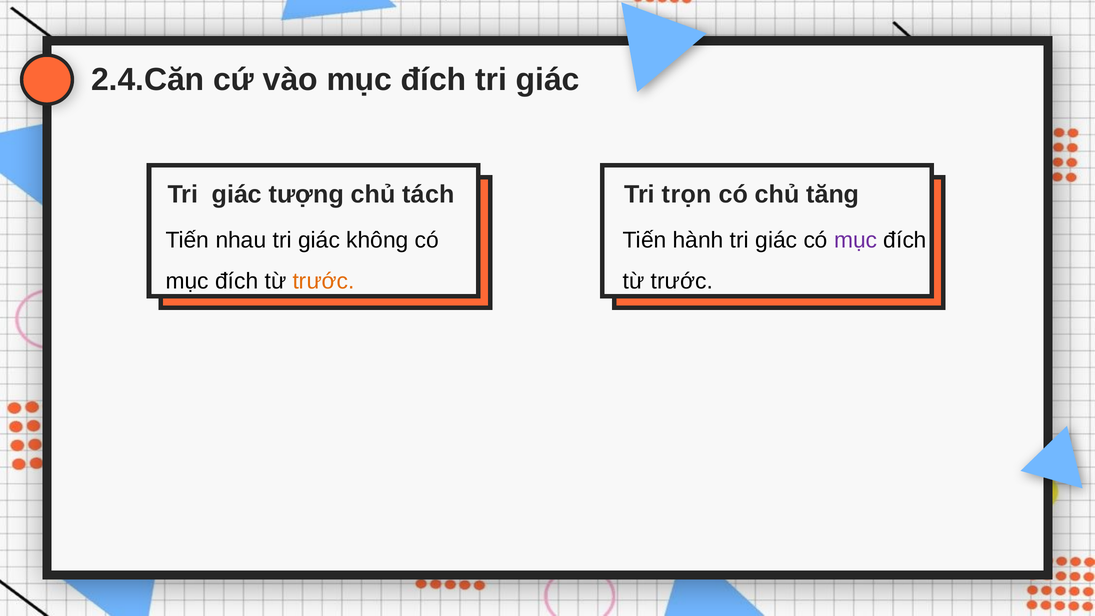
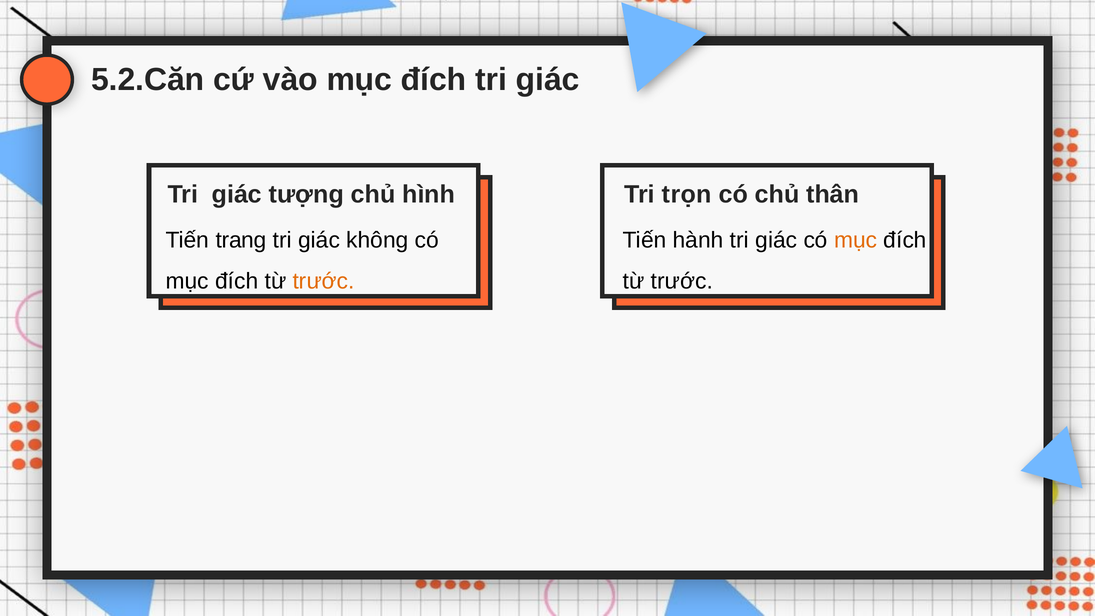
2.4.Căn: 2.4.Căn -> 5.2.Căn
tách: tách -> hình
tăng: tăng -> thân
nhau: nhau -> trang
mục at (856, 240) colour: purple -> orange
